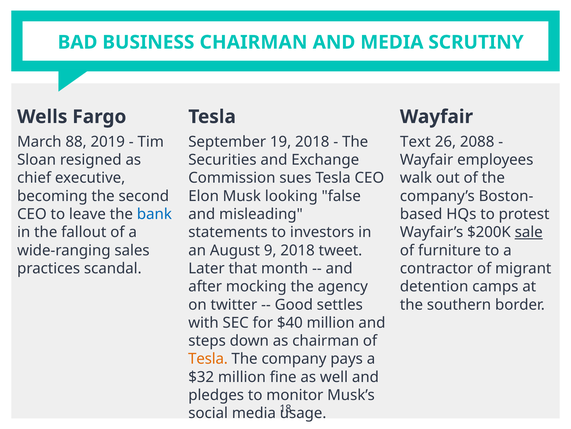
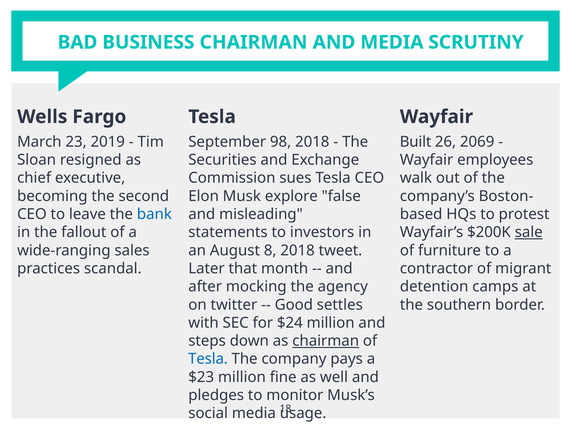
88: 88 -> 23
19: 19 -> 98
Text: Text -> Built
2088: 2088 -> 2069
looking: looking -> explore
9: 9 -> 8
$40: $40 -> $24
chairman at (326, 340) underline: none -> present
Tesla at (208, 358) colour: orange -> blue
$32: $32 -> $23
